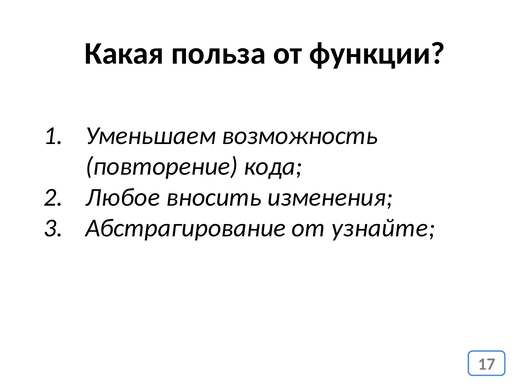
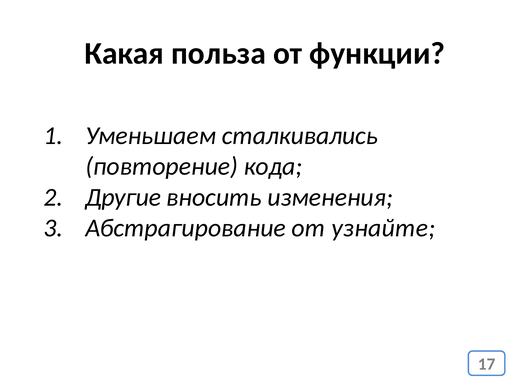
возможность: возможность -> сталкивались
Любое: Любое -> Другие
